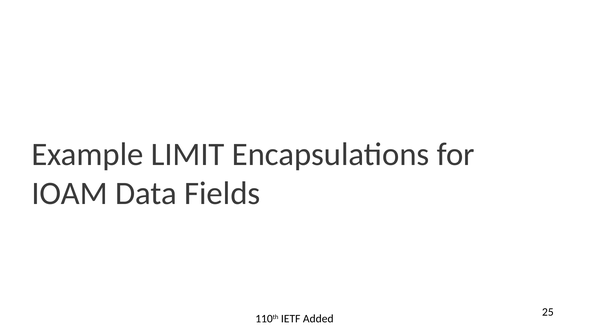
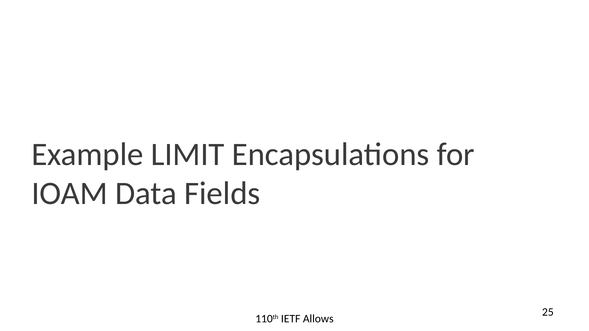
Added: Added -> Allows
